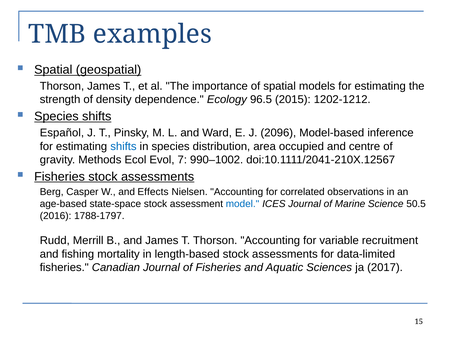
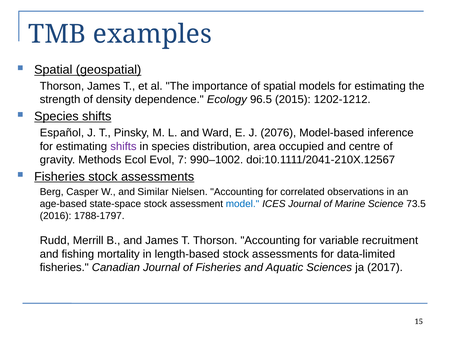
2096: 2096 -> 2076
shifts at (123, 147) colour: blue -> purple
Effects: Effects -> Similar
50.5: 50.5 -> 73.5
